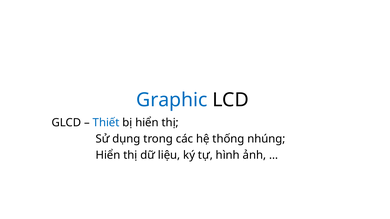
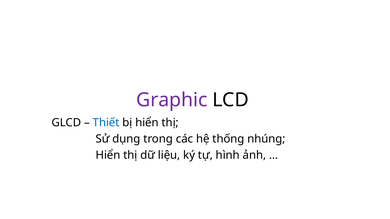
Graphic colour: blue -> purple
